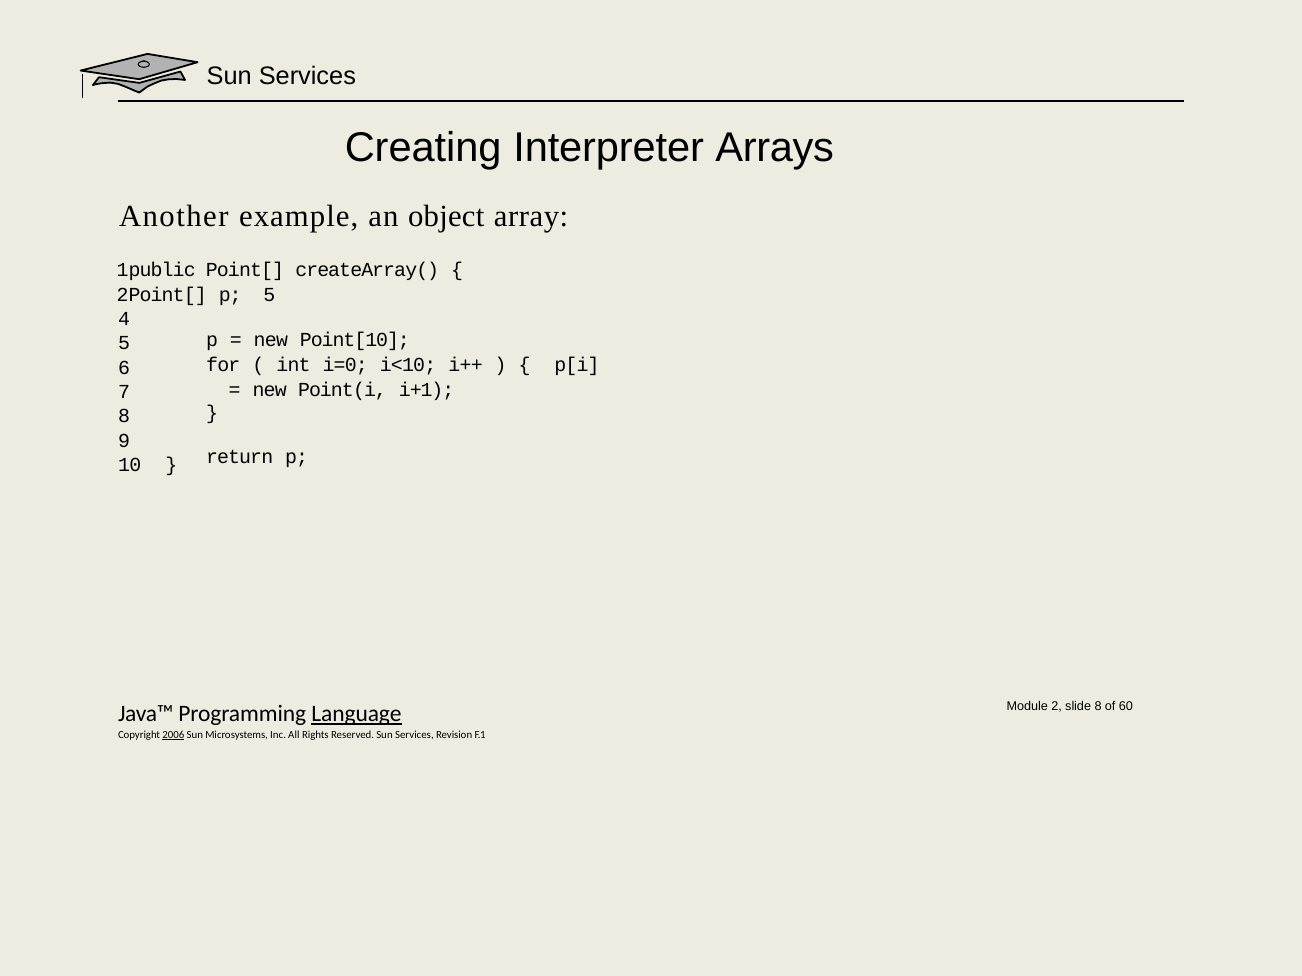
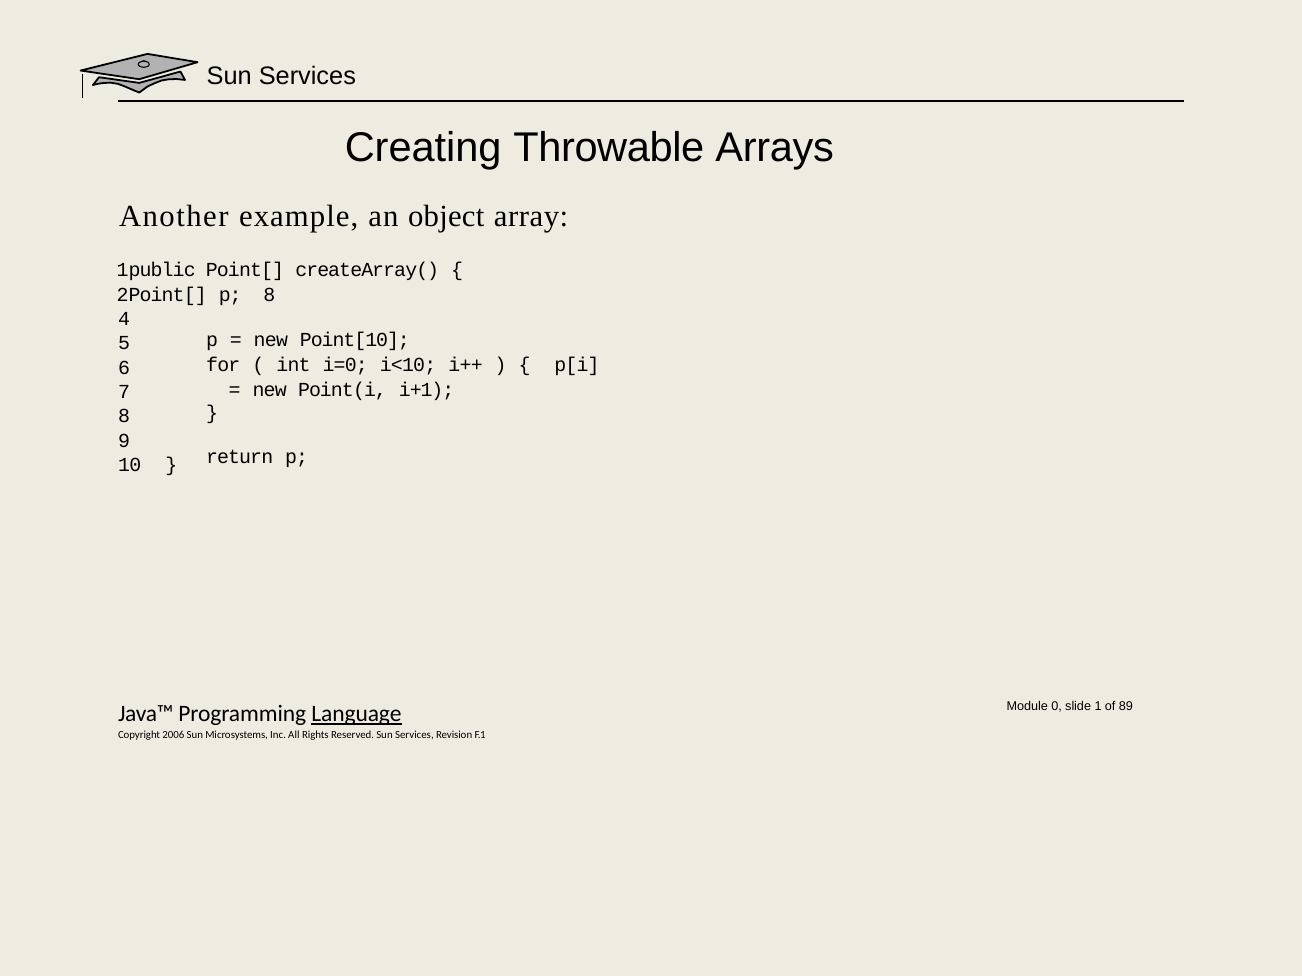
Interpreter: Interpreter -> Throwable
p 5: 5 -> 8
2: 2 -> 0
slide 8: 8 -> 1
60: 60 -> 89
2006 underline: present -> none
